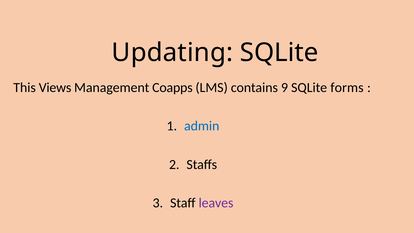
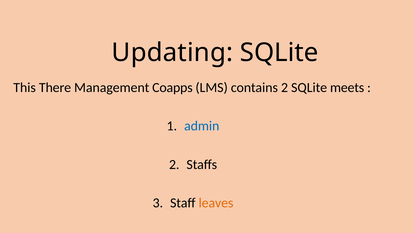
Views: Views -> There
contains 9: 9 -> 2
forms: forms -> meets
leaves colour: purple -> orange
